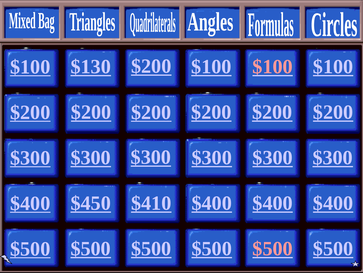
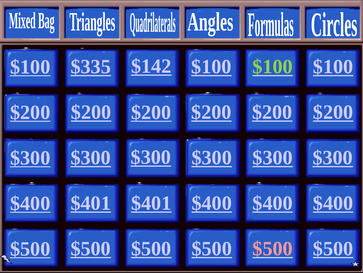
$200 at (151, 66): $200 -> $142
$130: $130 -> $335
$100 at (273, 67) colour: pink -> light green
$450 at (91, 203): $450 -> $401
$410 at (151, 203): $410 -> $401
